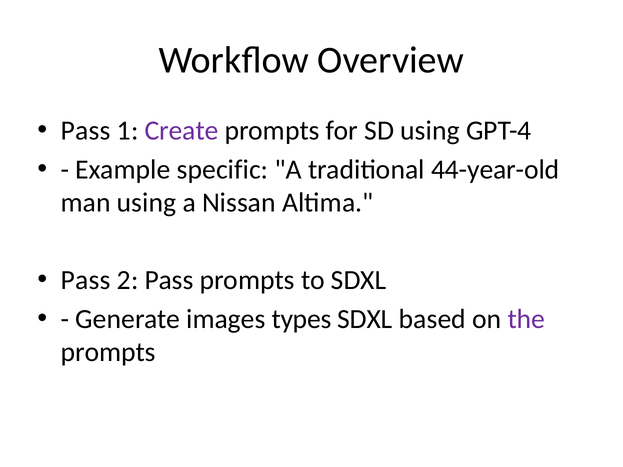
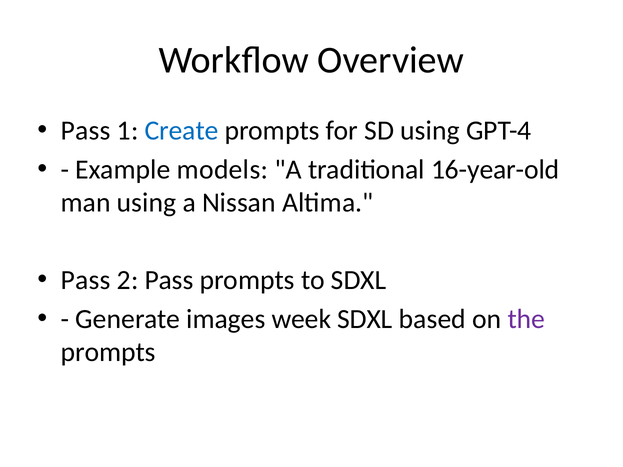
Create colour: purple -> blue
specific: specific -> models
44-year-old: 44-year-old -> 16-year-old
types: types -> week
